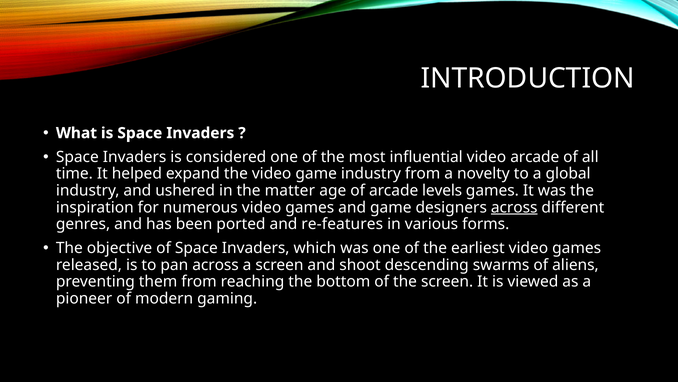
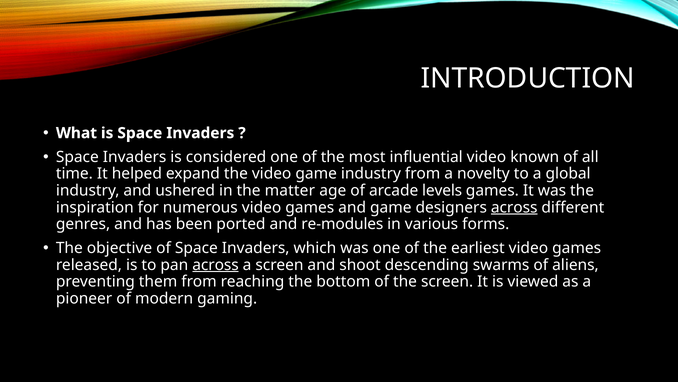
video arcade: arcade -> known
re-features: re-features -> re-modules
across at (216, 264) underline: none -> present
